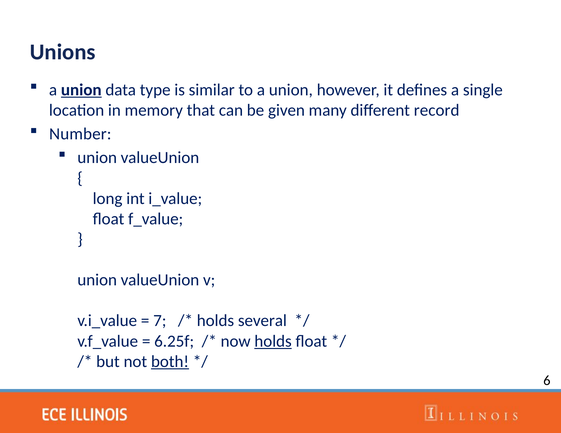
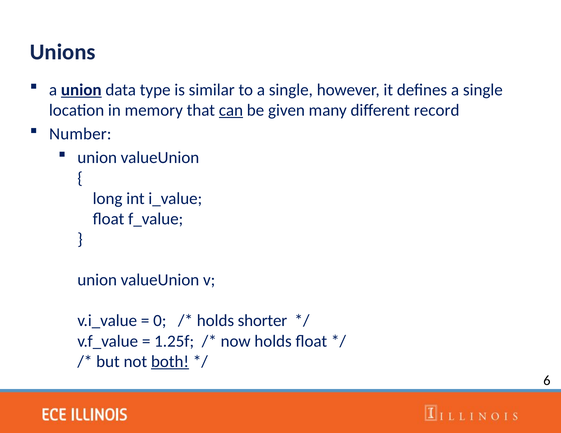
to a union: union -> single
can underline: none -> present
7: 7 -> 0
several: several -> shorter
6.25f: 6.25f -> 1.25f
holds at (273, 341) underline: present -> none
